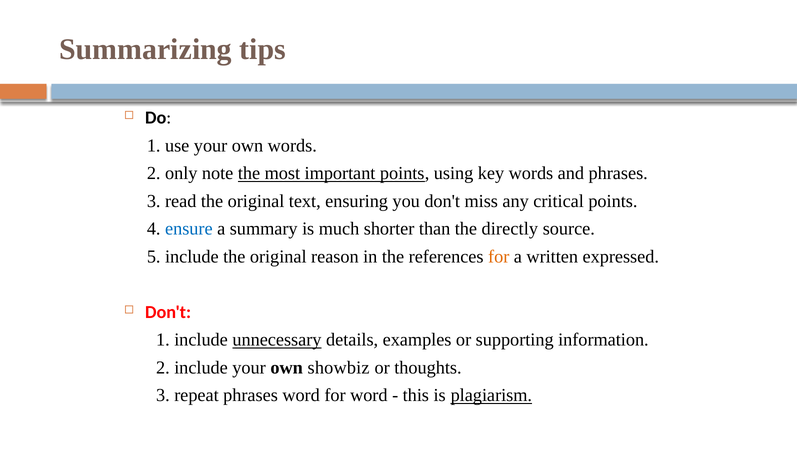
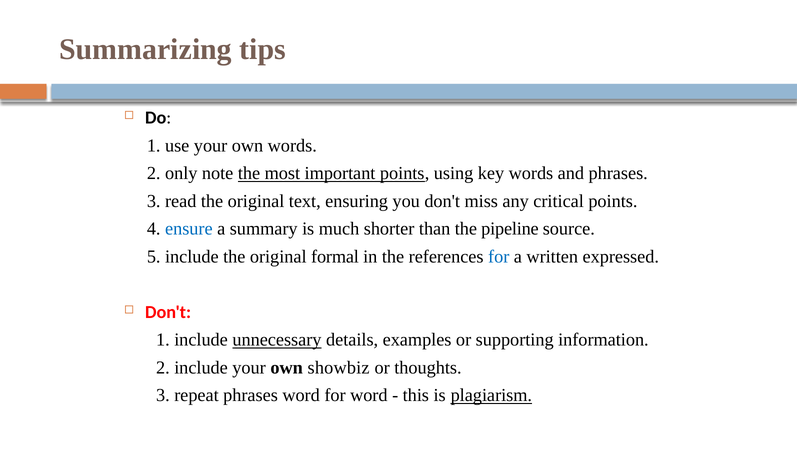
directly: directly -> pipeline
reason: reason -> formal
for at (499, 256) colour: orange -> blue
